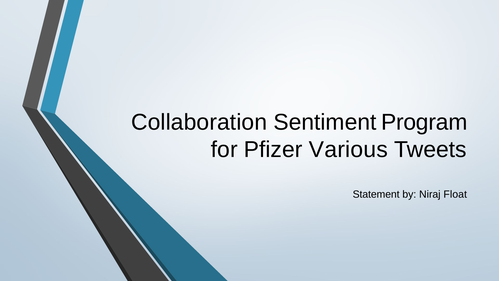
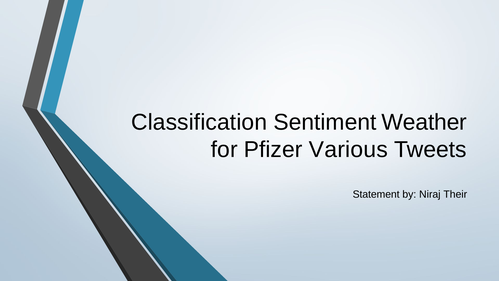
Collaboration: Collaboration -> Classification
Program: Program -> Weather
Float: Float -> Their
